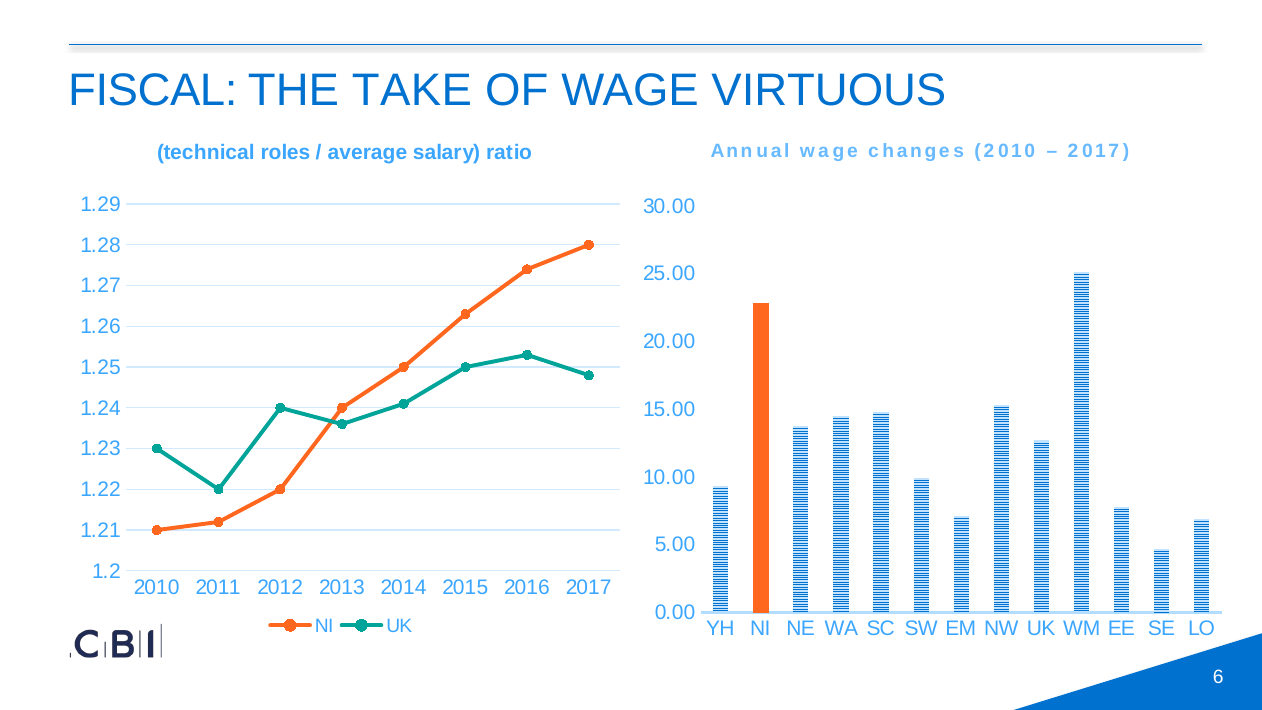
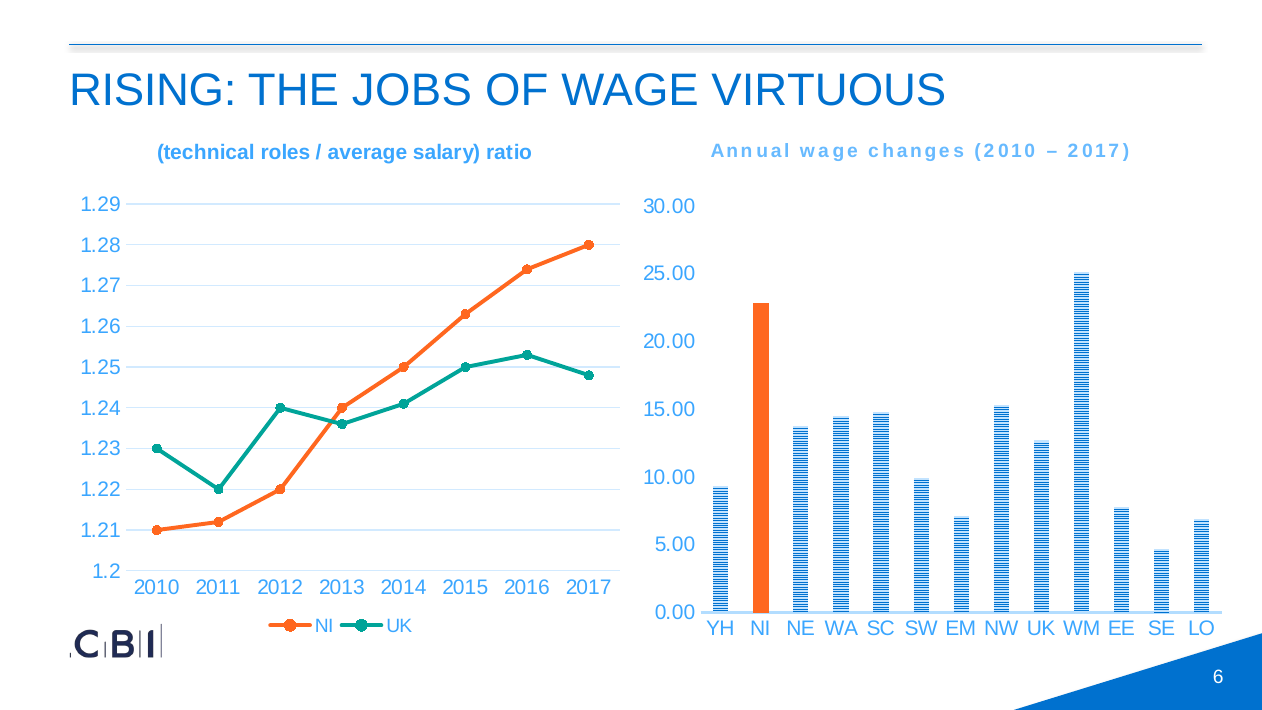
FISCAL: FISCAL -> RISING
TAKE: TAKE -> JOBS
